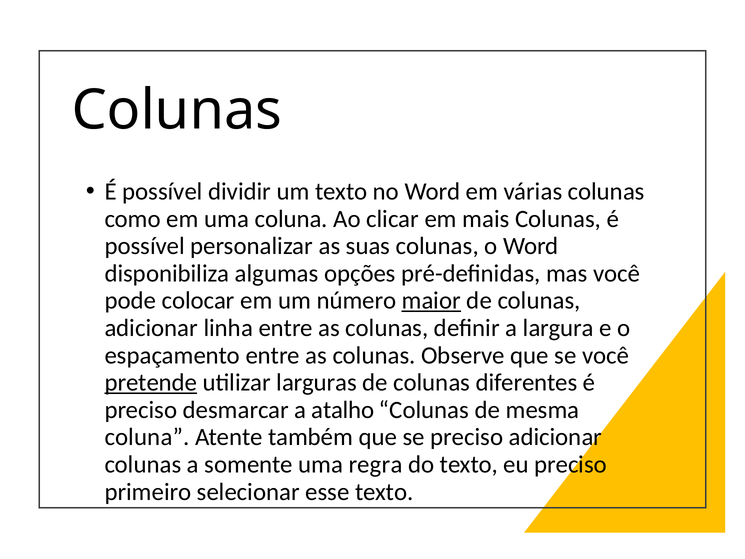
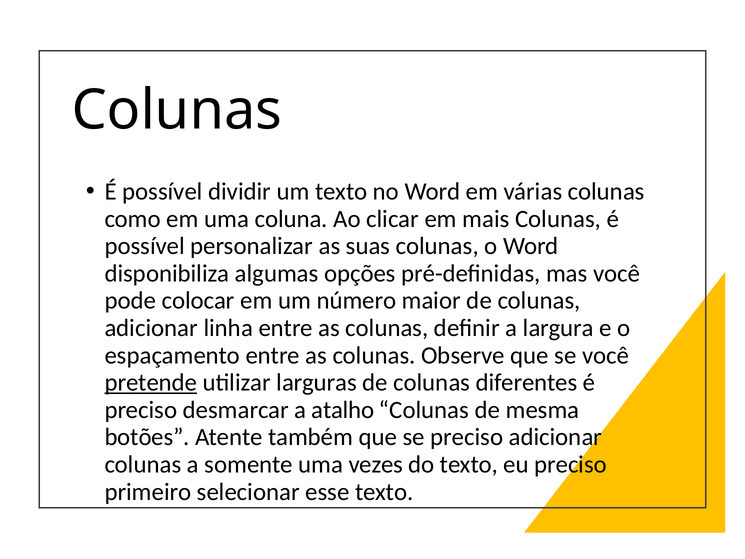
maior underline: present -> none
coluna at (147, 437): coluna -> botões
regra: regra -> vezes
